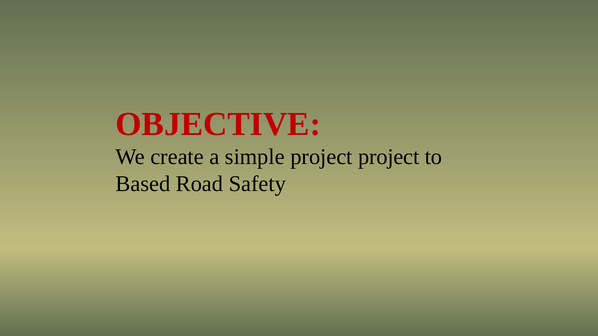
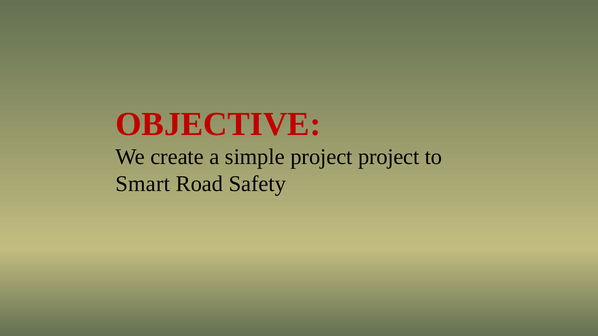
Based: Based -> Smart
